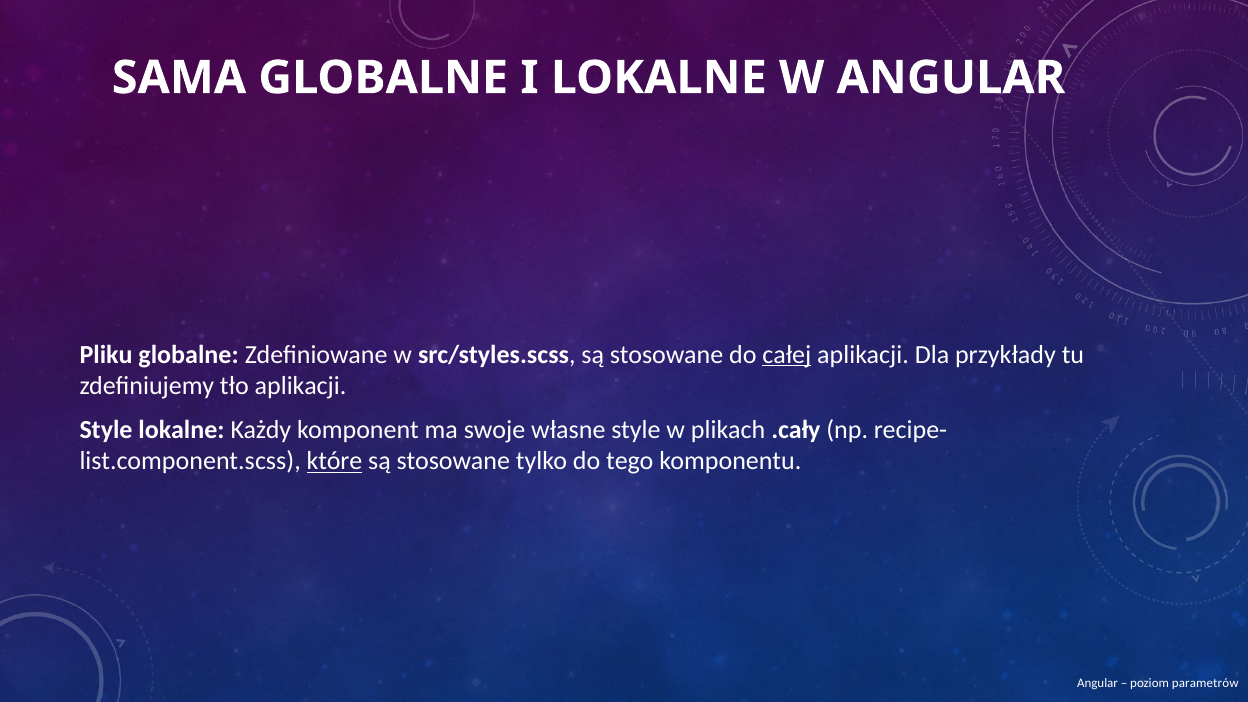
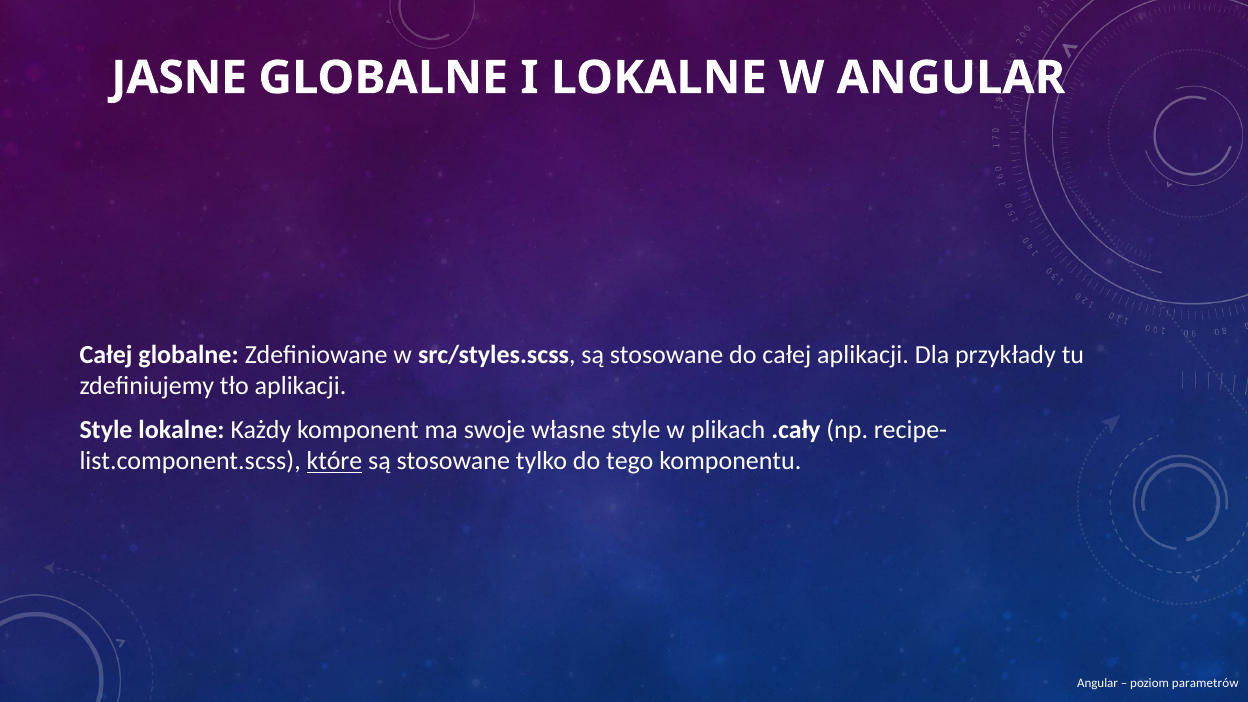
SAMA: SAMA -> JASNE
Pliku at (106, 354): Pliku -> Całej
całej at (787, 354) underline: present -> none
